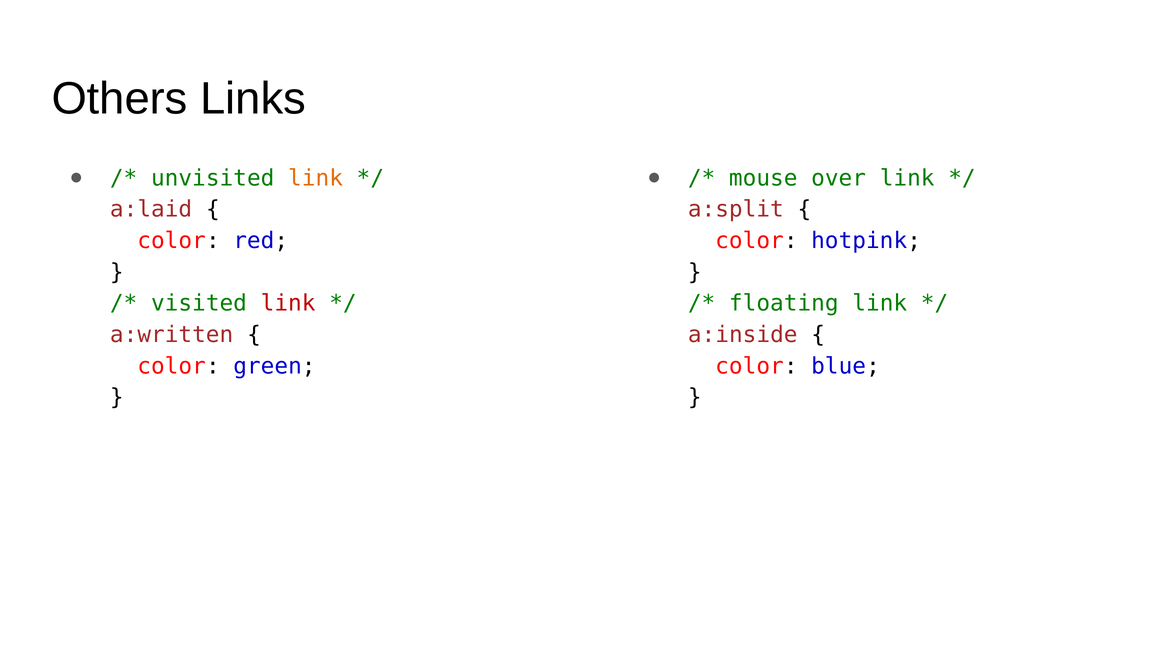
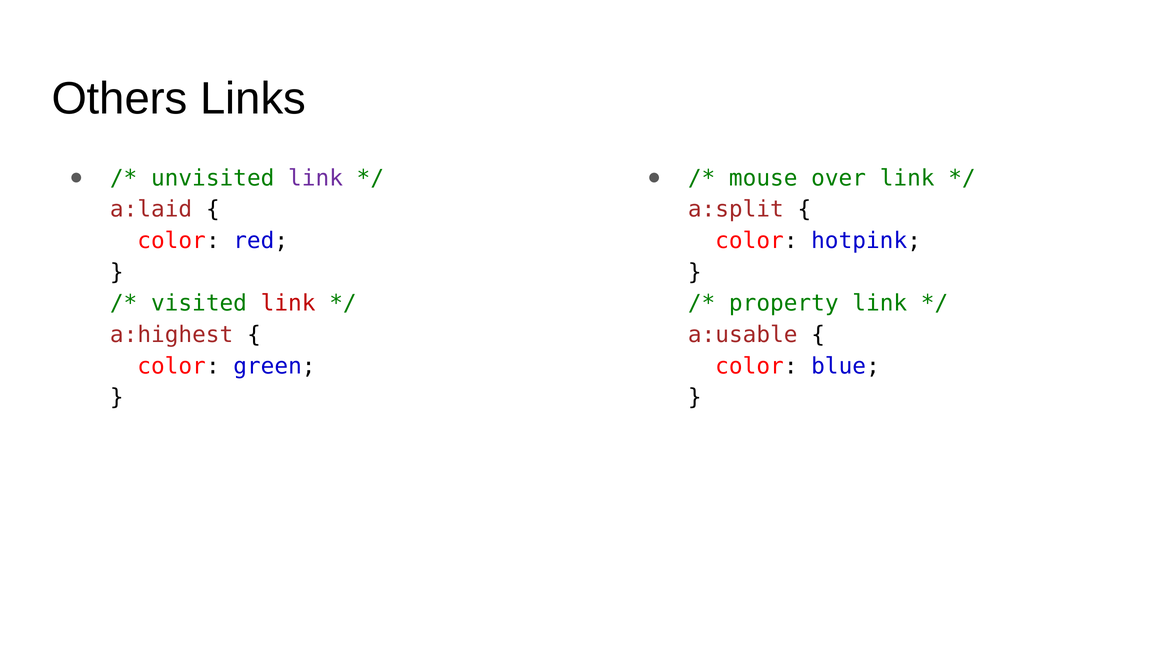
link at (316, 178) colour: orange -> purple
floating: floating -> property
a:written: a:written -> a:highest
a:inside: a:inside -> a:usable
